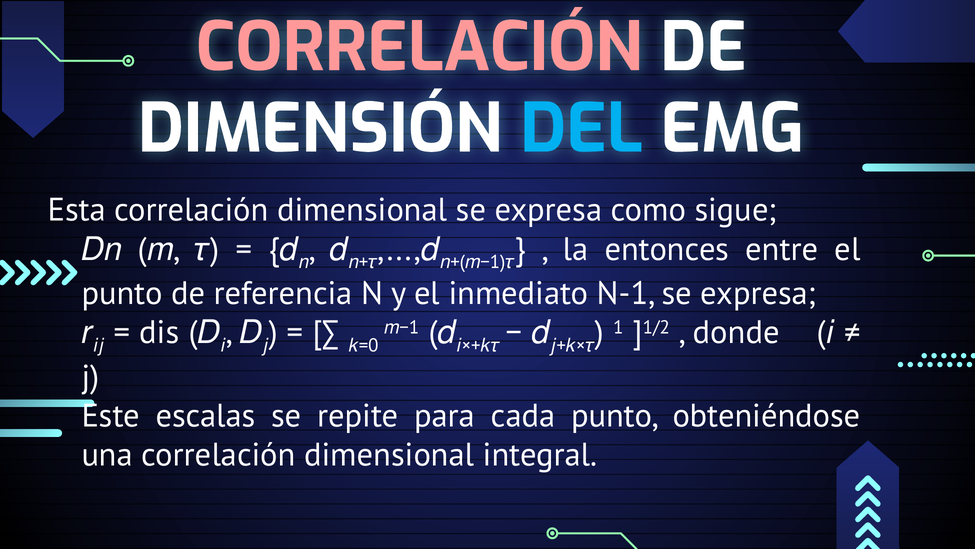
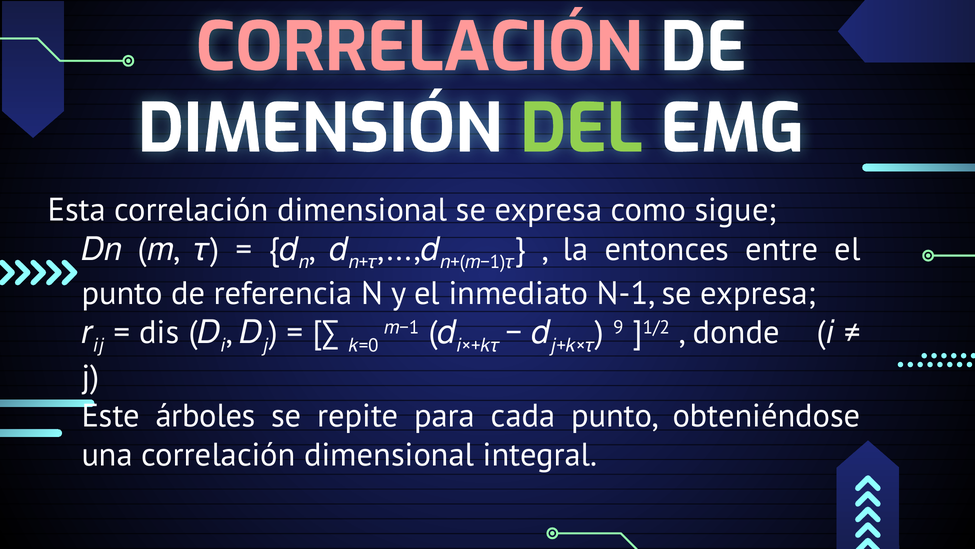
DEL colour: light blue -> light green
1: 1 -> 9
escalas: escalas -> árboles
